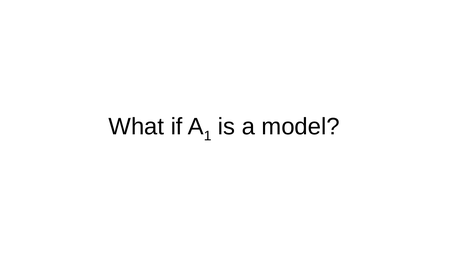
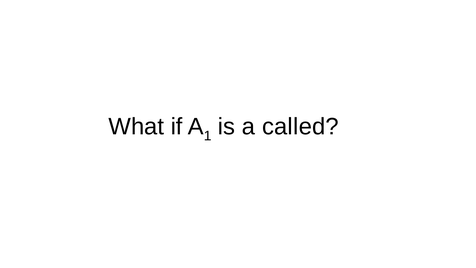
model: model -> called
